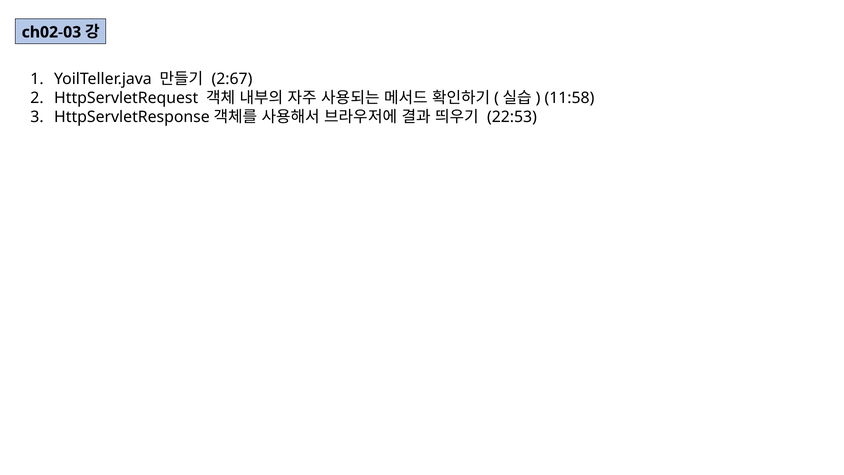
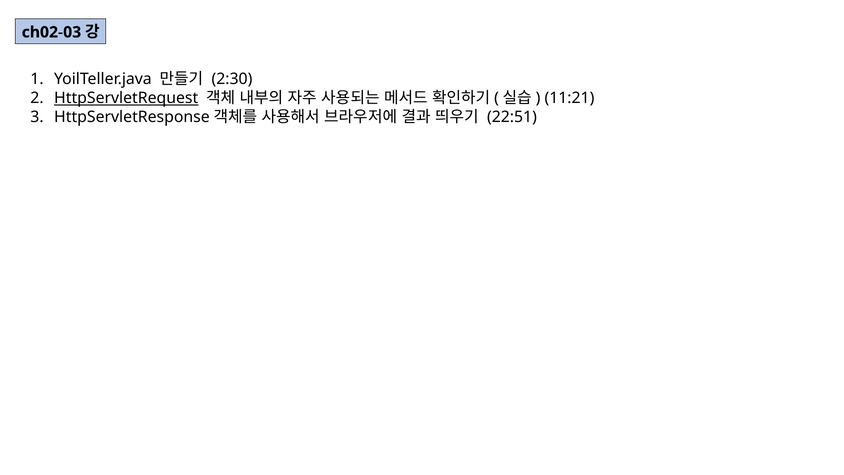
2:67: 2:67 -> 2:30
HttpServletRequest underline: none -> present
11:58: 11:58 -> 11:21
22:53: 22:53 -> 22:51
